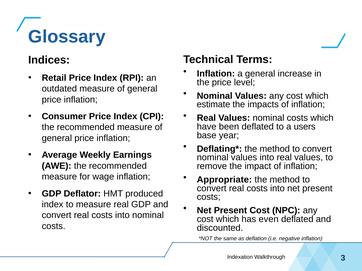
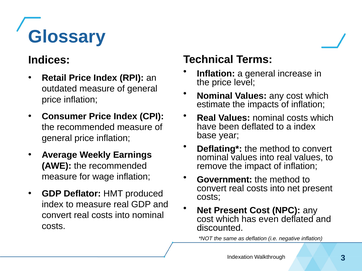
a users: users -> index
Appropriate: Appropriate -> Government
